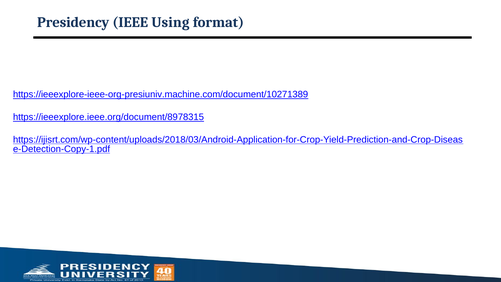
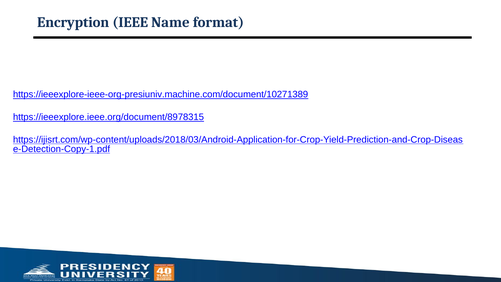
Presidency: Presidency -> Encryption
Using: Using -> Name
